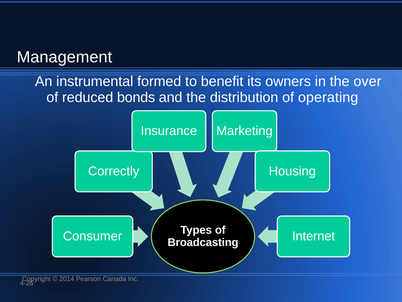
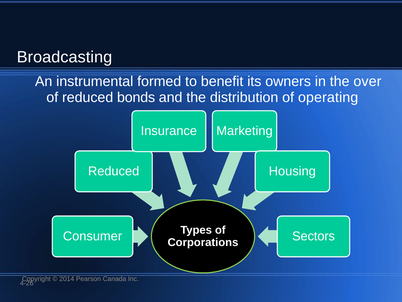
Management: Management -> Broadcasting
Correctly at (114, 171): Correctly -> Reduced
Internet: Internet -> Sectors
Broadcasting: Broadcasting -> Corporations
